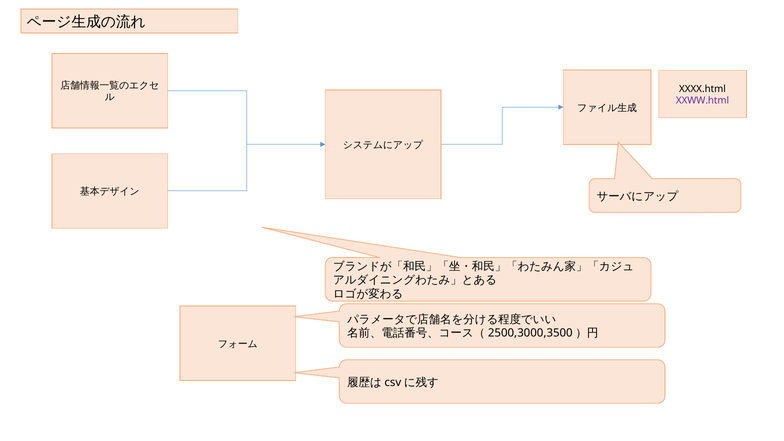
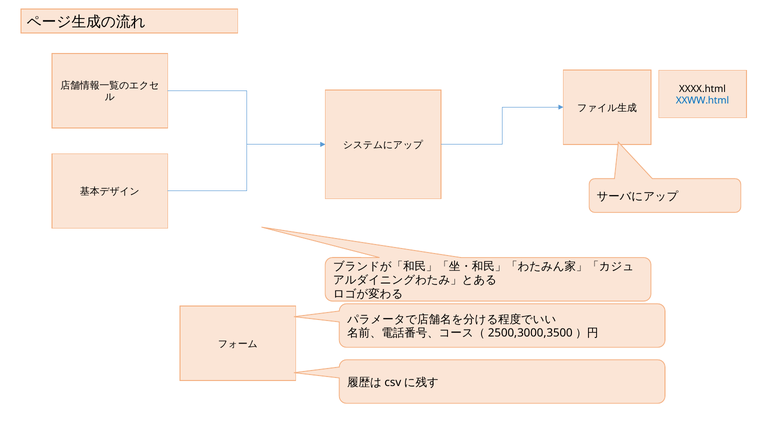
XXWW.html colour: purple -> blue
